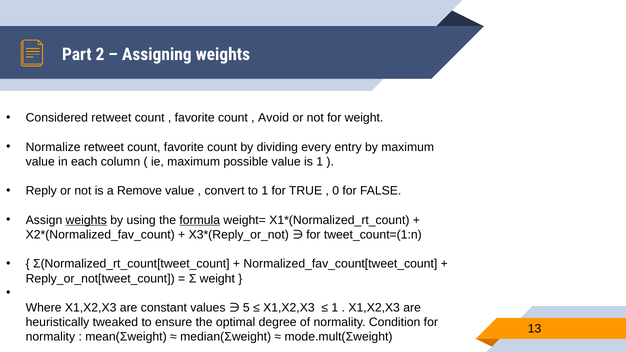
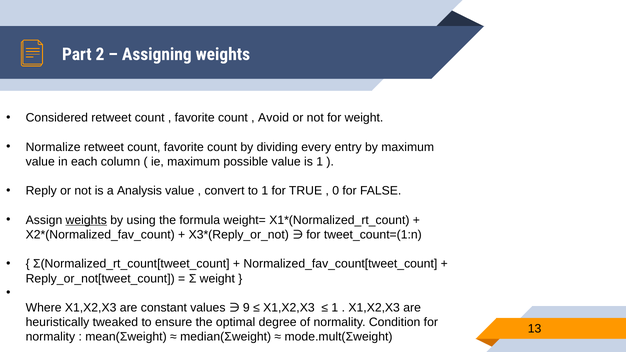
Remove: Remove -> Analysis
formula underline: present -> none
5: 5 -> 9
